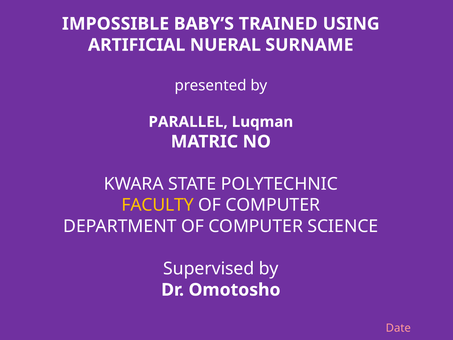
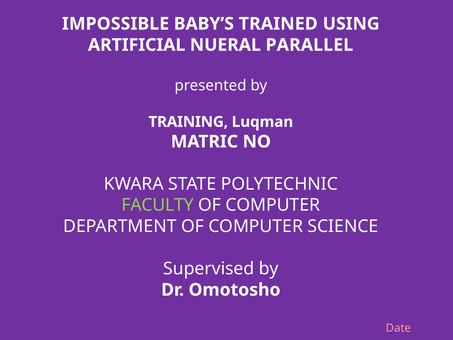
SURNAME: SURNAME -> PARALLEL
PARALLEL: PARALLEL -> TRAINING
FACULTY colour: yellow -> light green
